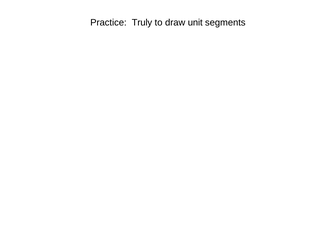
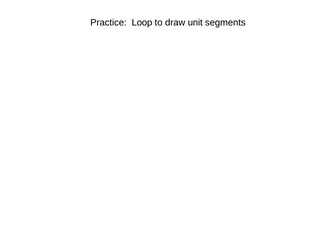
Truly: Truly -> Loop
